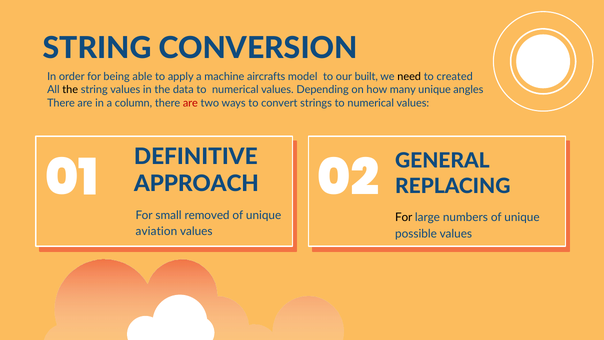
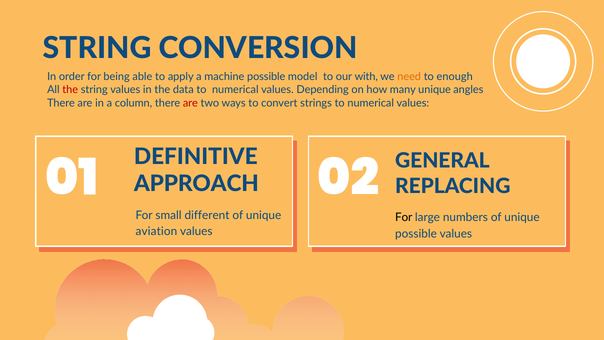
machine aircrafts: aircrafts -> possible
built: built -> with
need colour: black -> orange
created: created -> enough
the at (70, 90) colour: black -> red
removed: removed -> different
